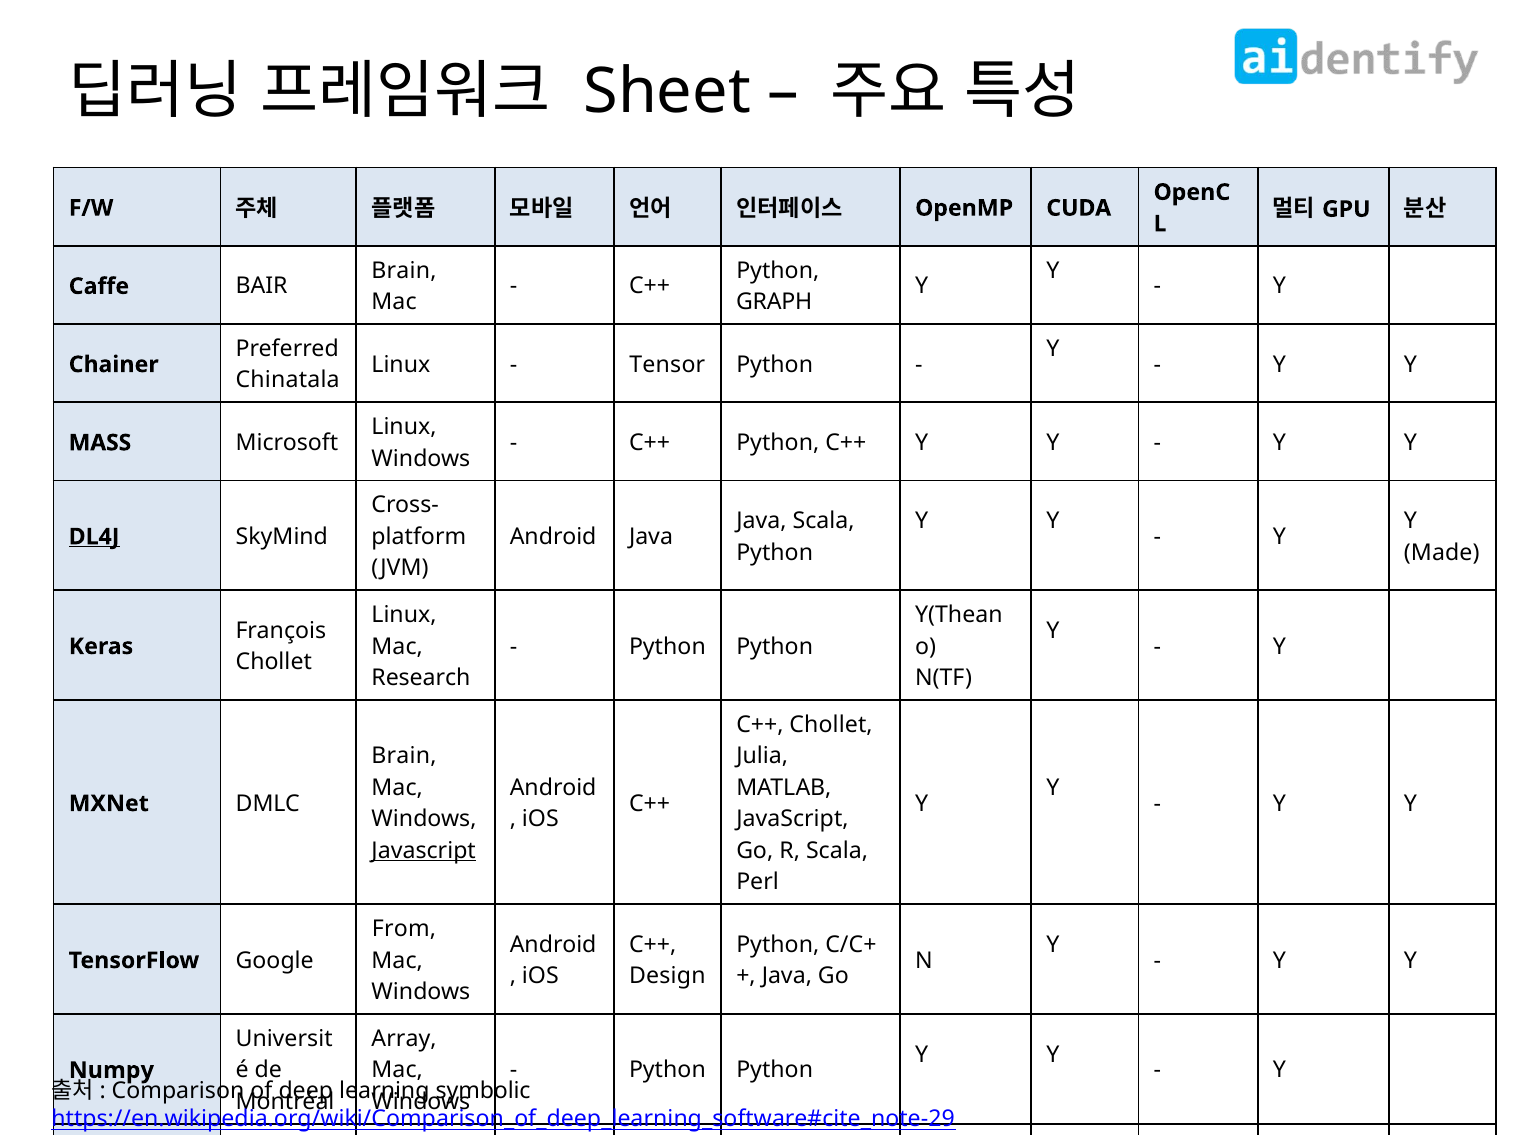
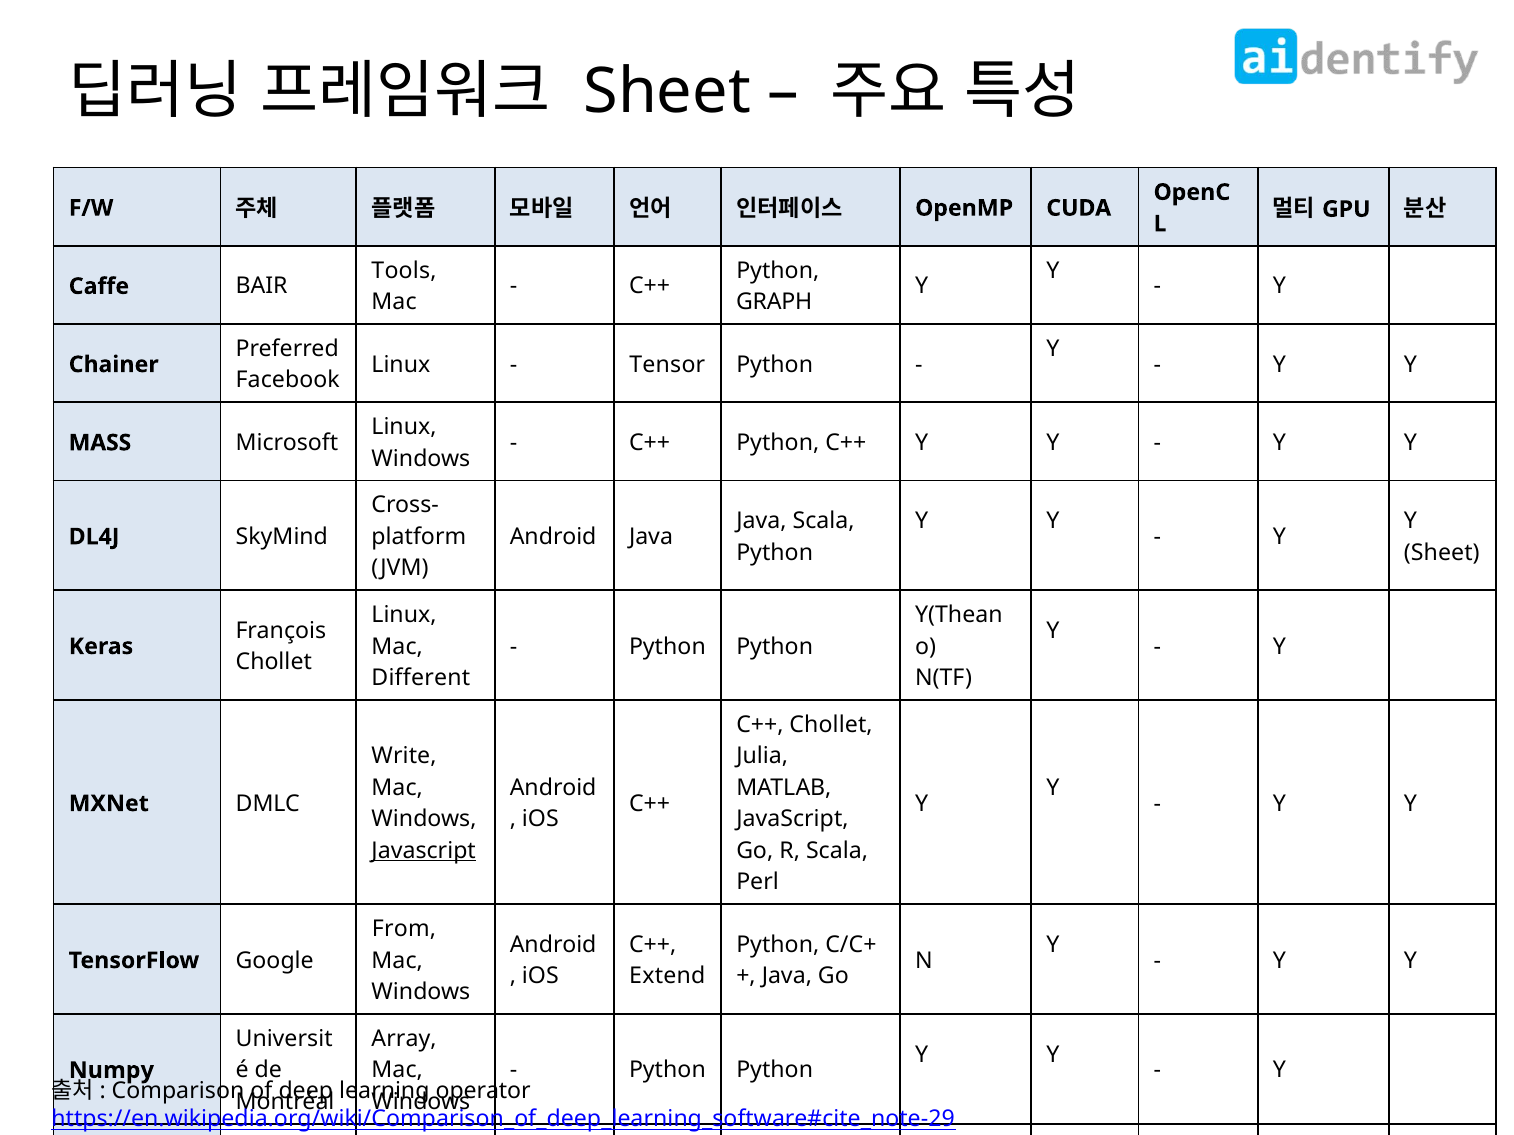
Brain at (404, 271): Brain -> Tools
Chinatala: Chinatala -> Facebook
DL4J underline: present -> none
Made at (1442, 553): Made -> Sheet
Research: Research -> Different
Brain at (404, 757): Brain -> Write
Design: Design -> Extend
symbolic: symbolic -> operator
